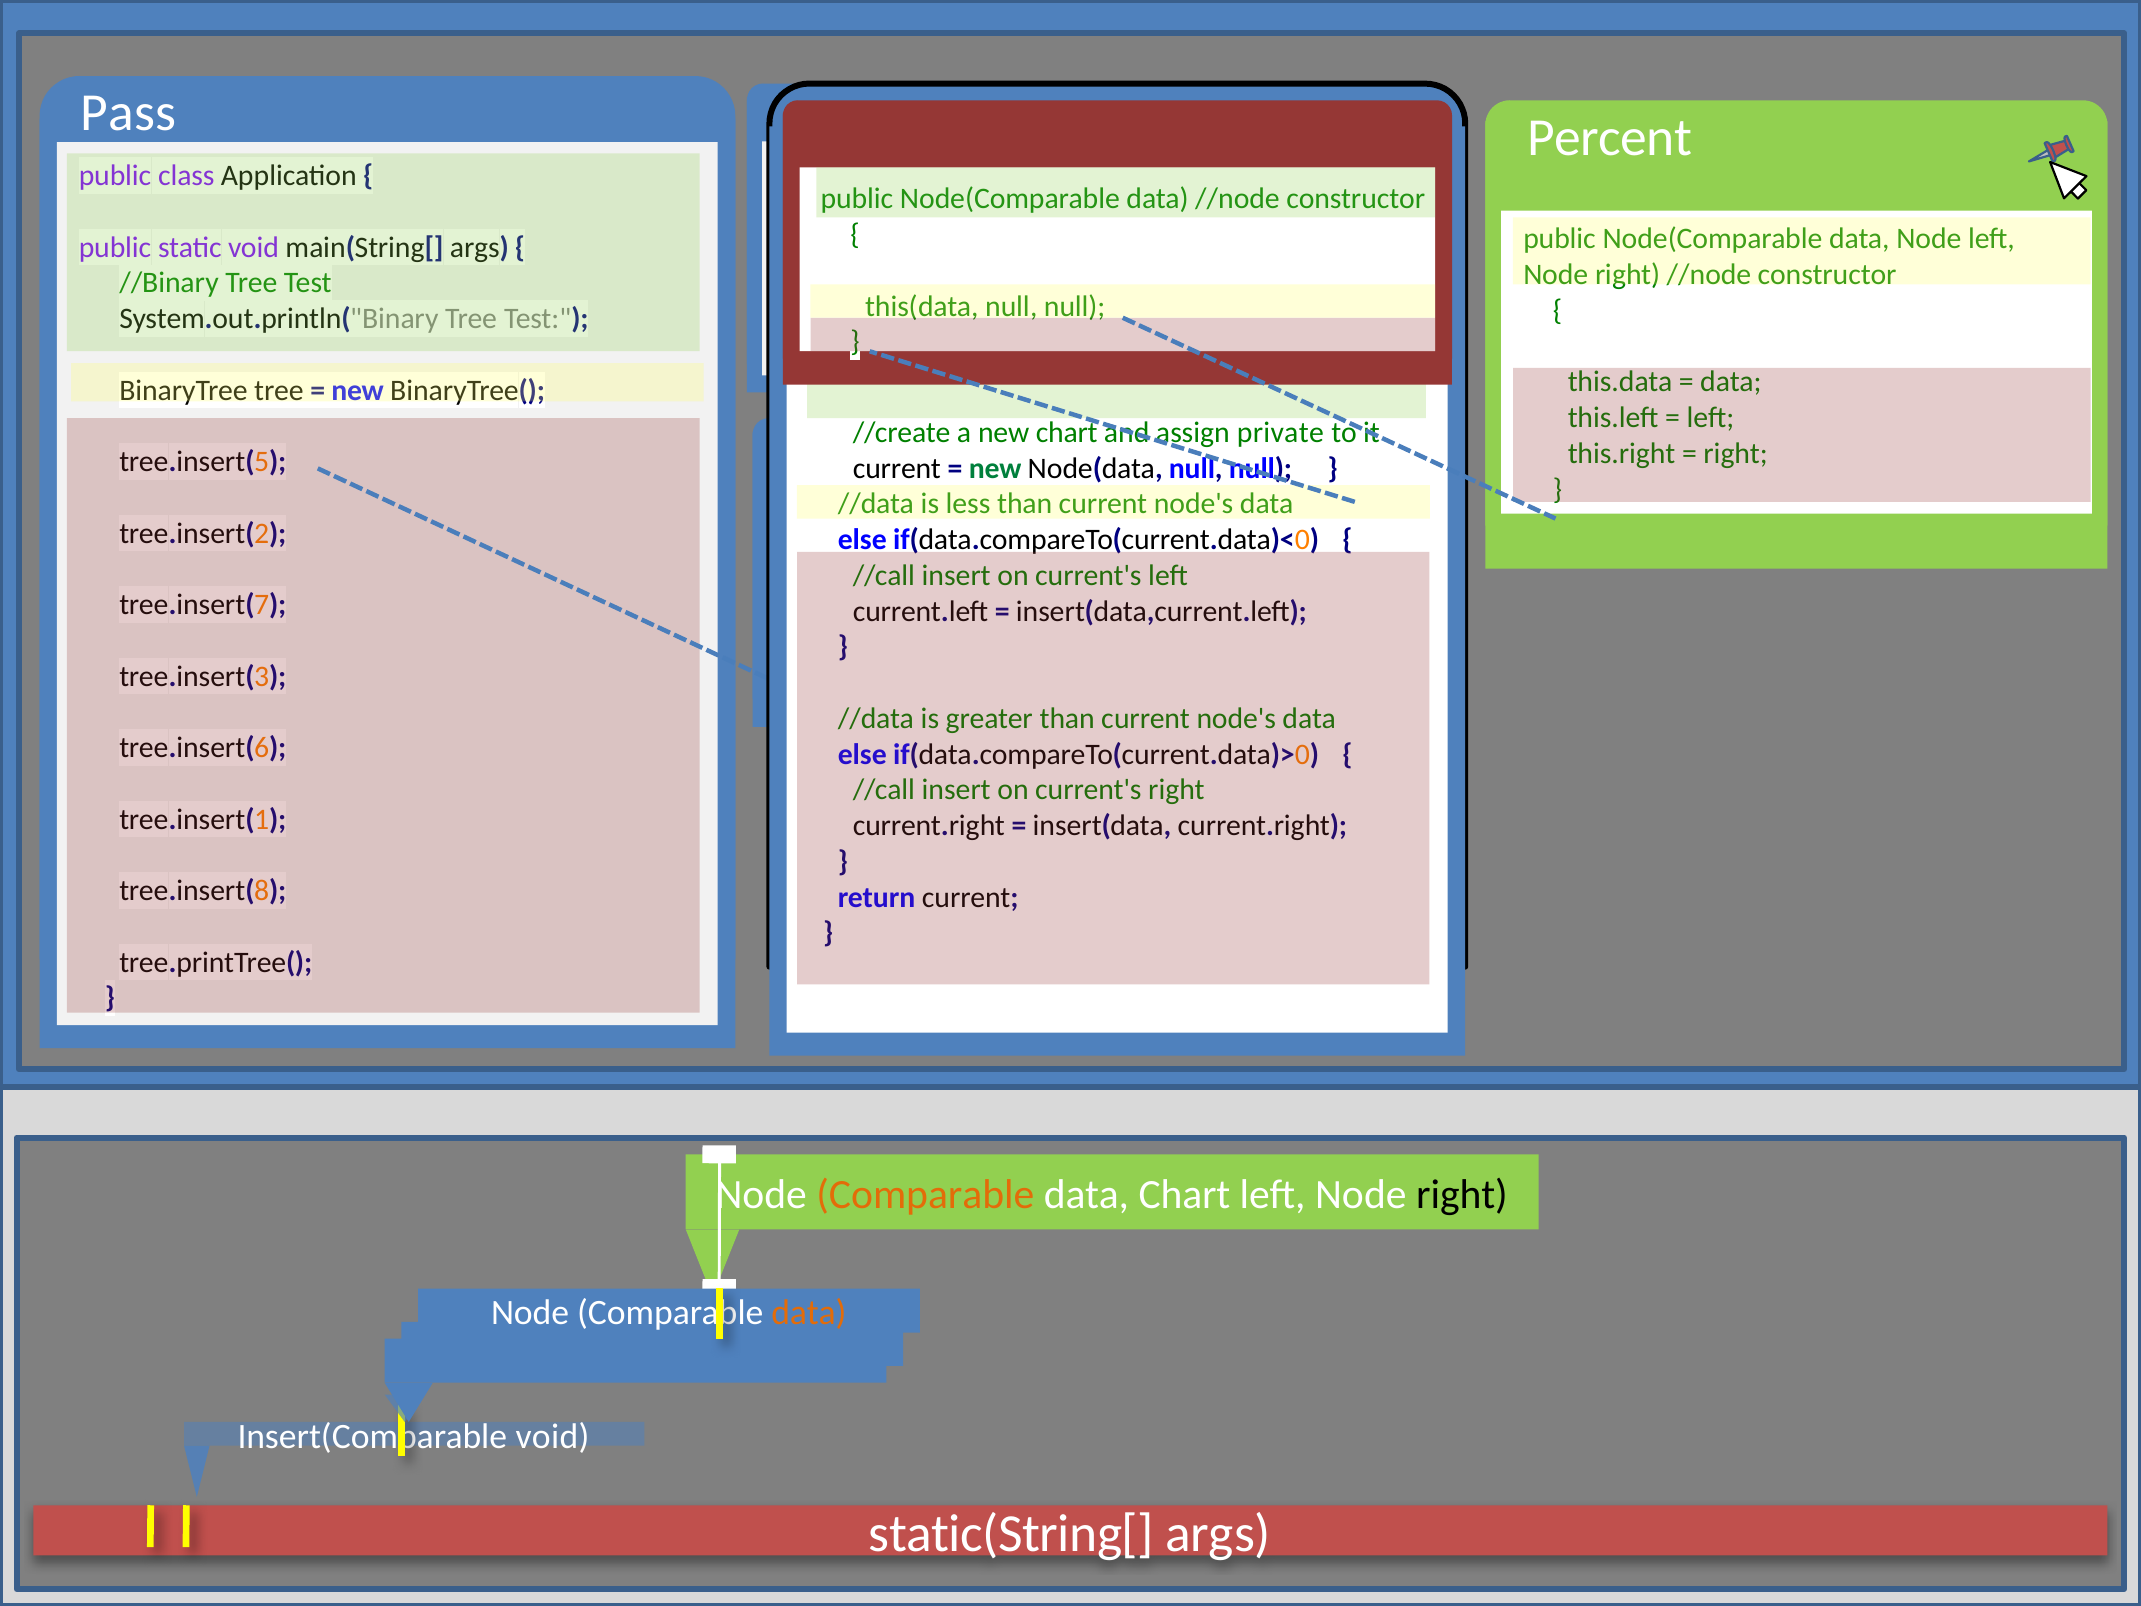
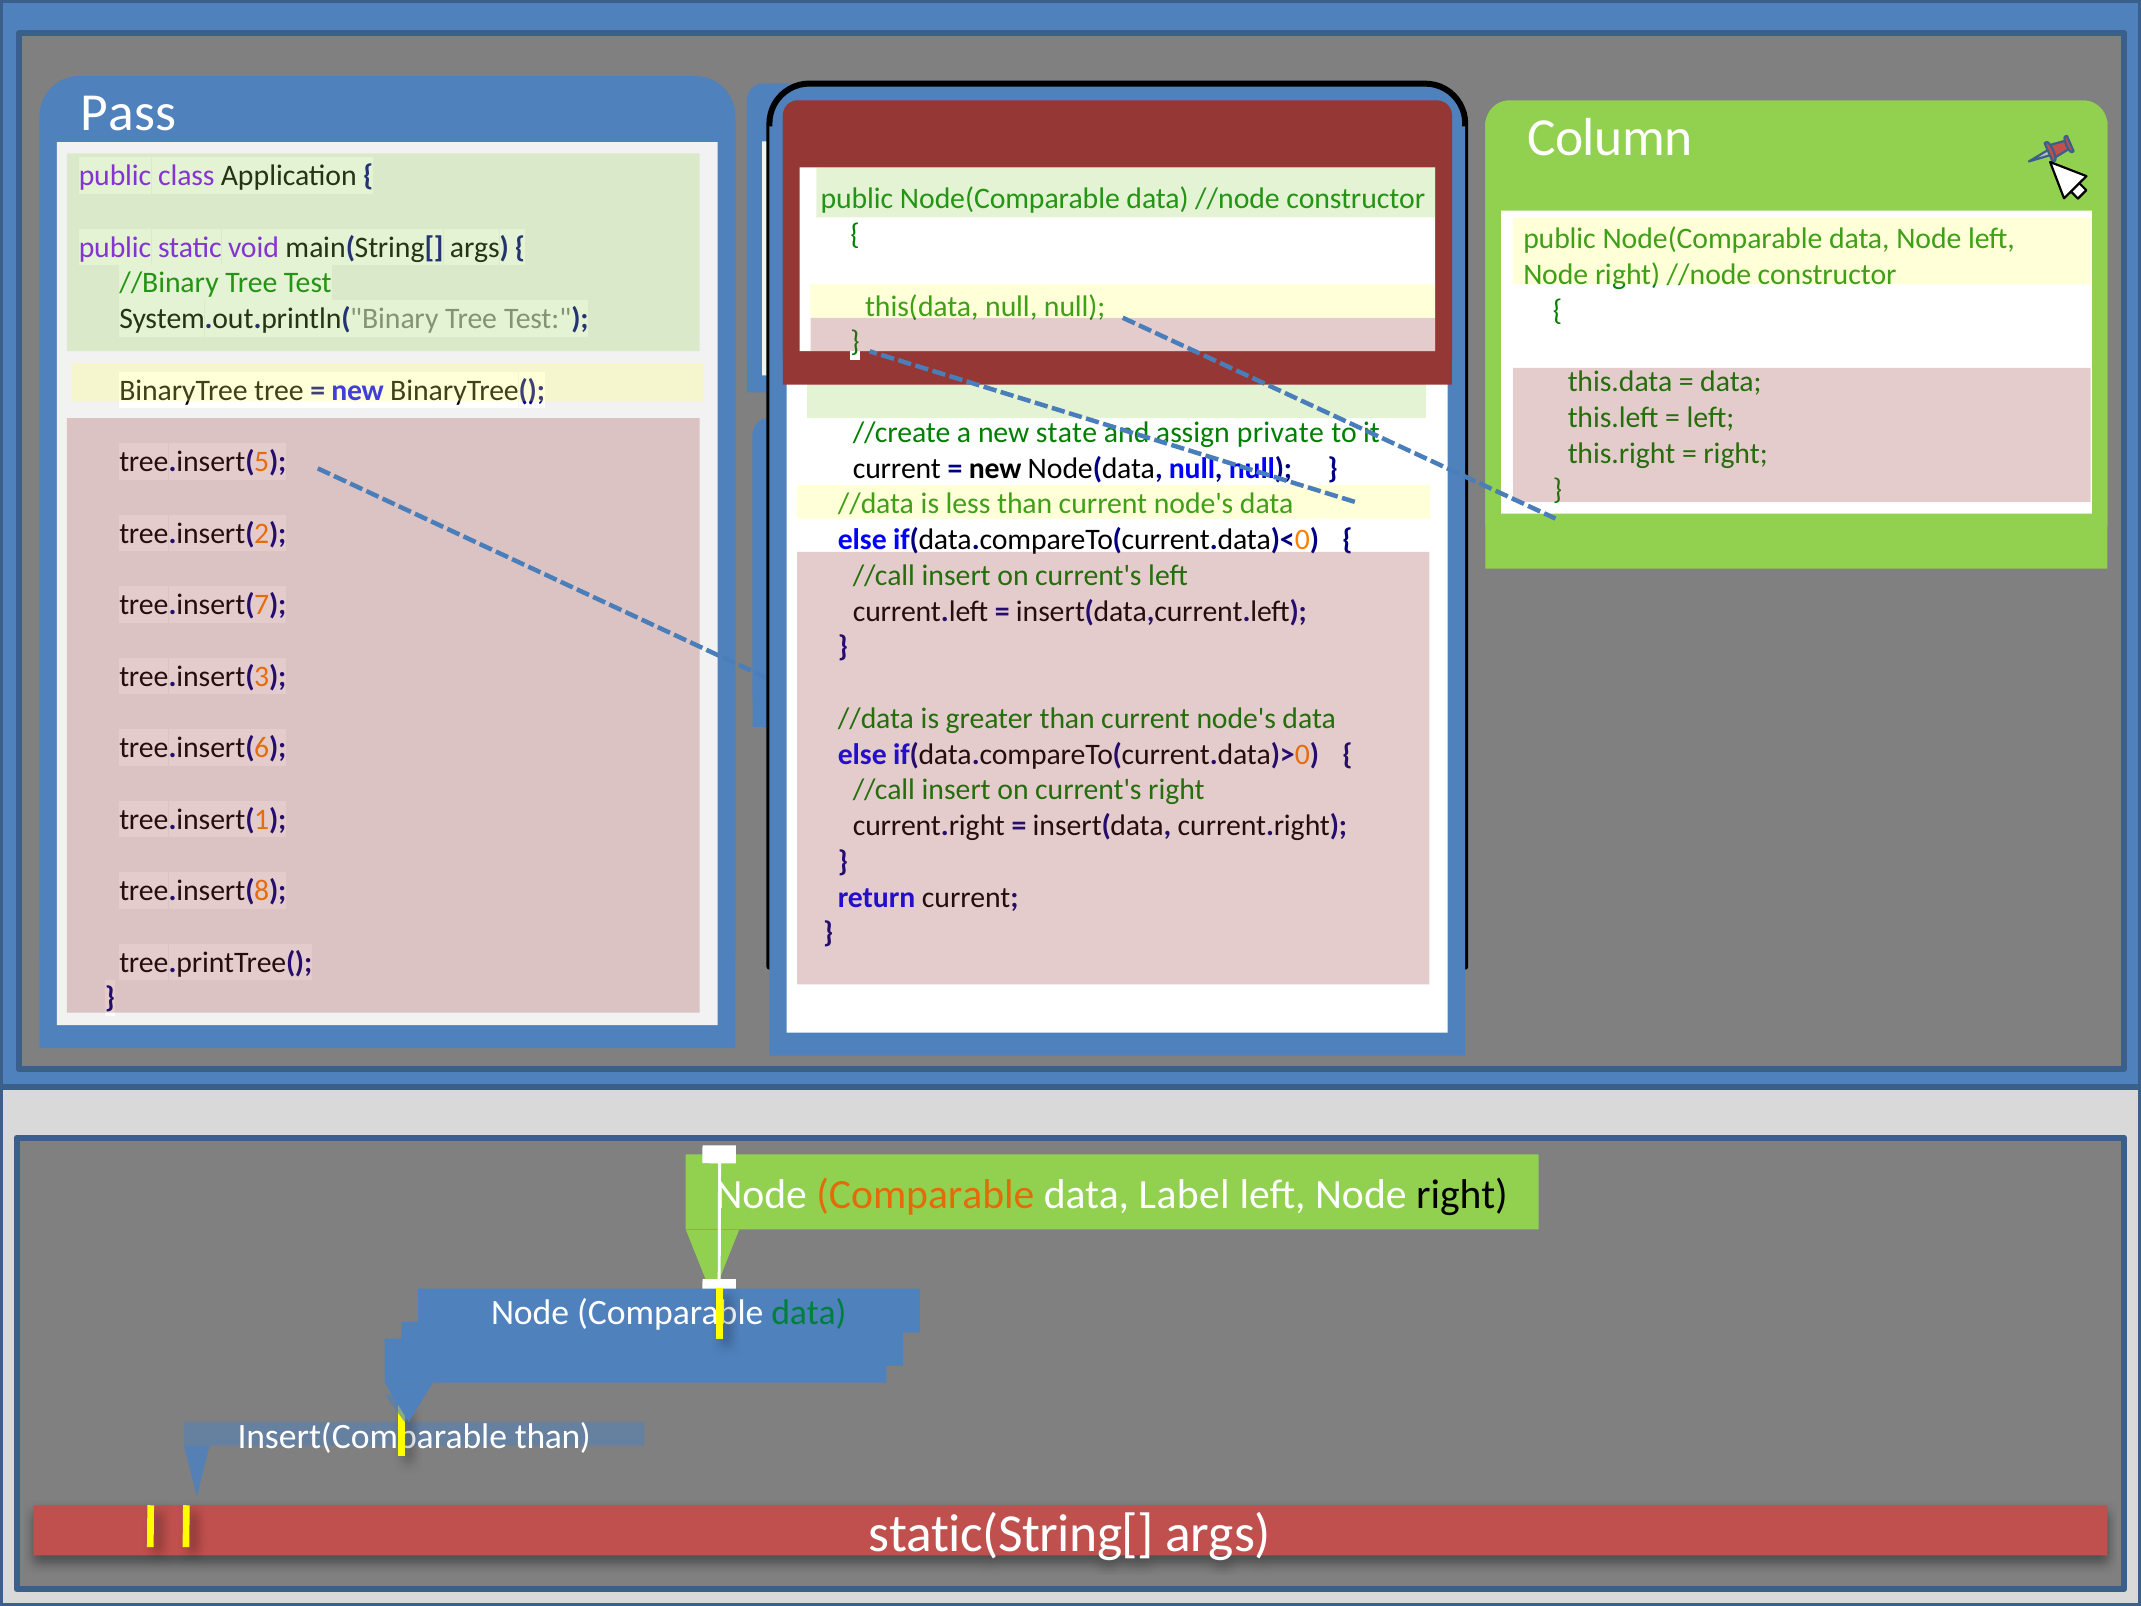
Percent: Percent -> Column
new chart: chart -> state
new at (995, 468) colour: green -> black
data Chart: Chart -> Label
data at (809, 1313) colour: orange -> green
void at (553, 1436): void -> than
